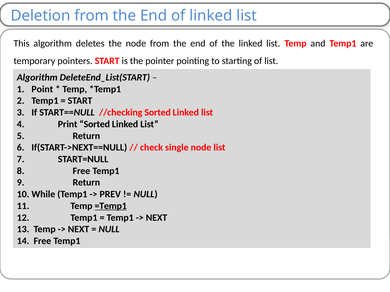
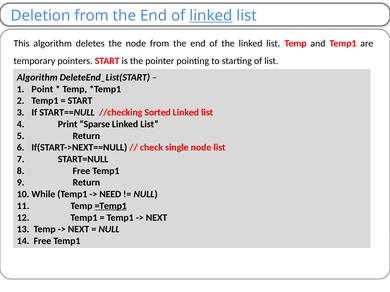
linked at (211, 16) underline: none -> present
Print Sorted: Sorted -> Sparse
PREV: PREV -> NEED
